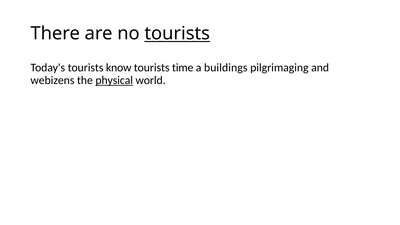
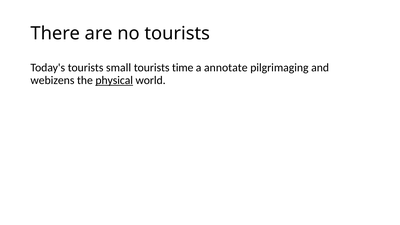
tourists at (177, 34) underline: present -> none
know: know -> small
buildings: buildings -> annotate
